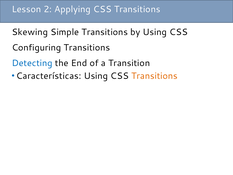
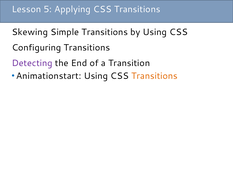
2: 2 -> 5
Detecting colour: blue -> purple
Características: Características -> Animationstart
